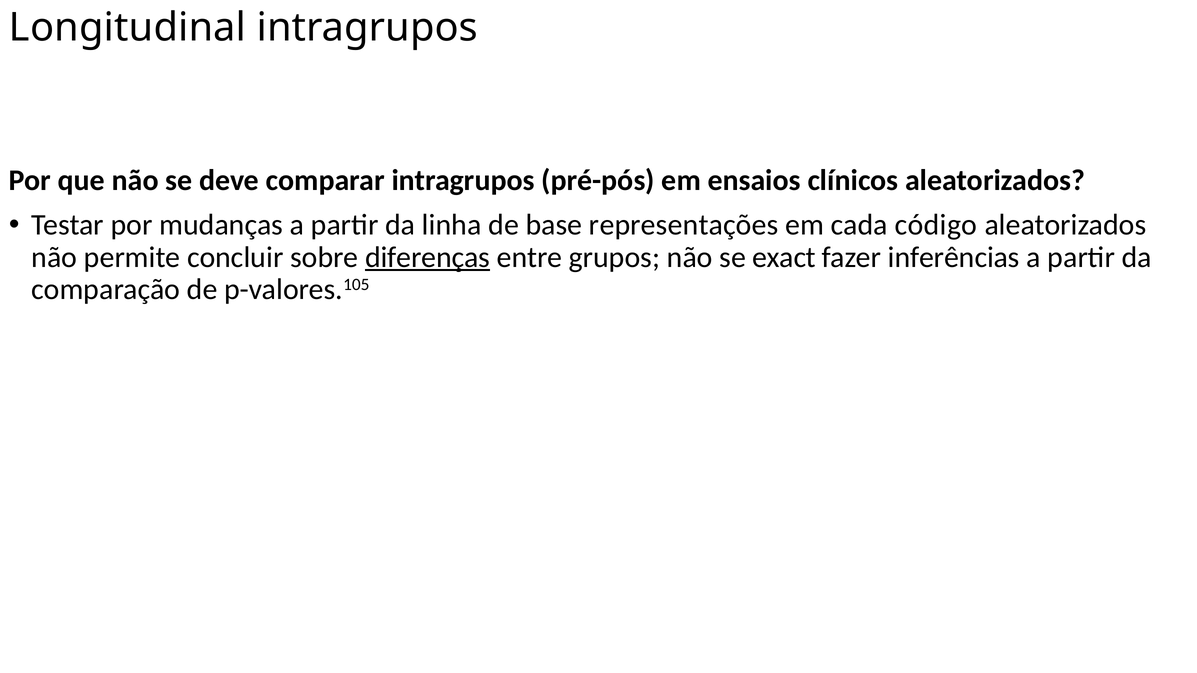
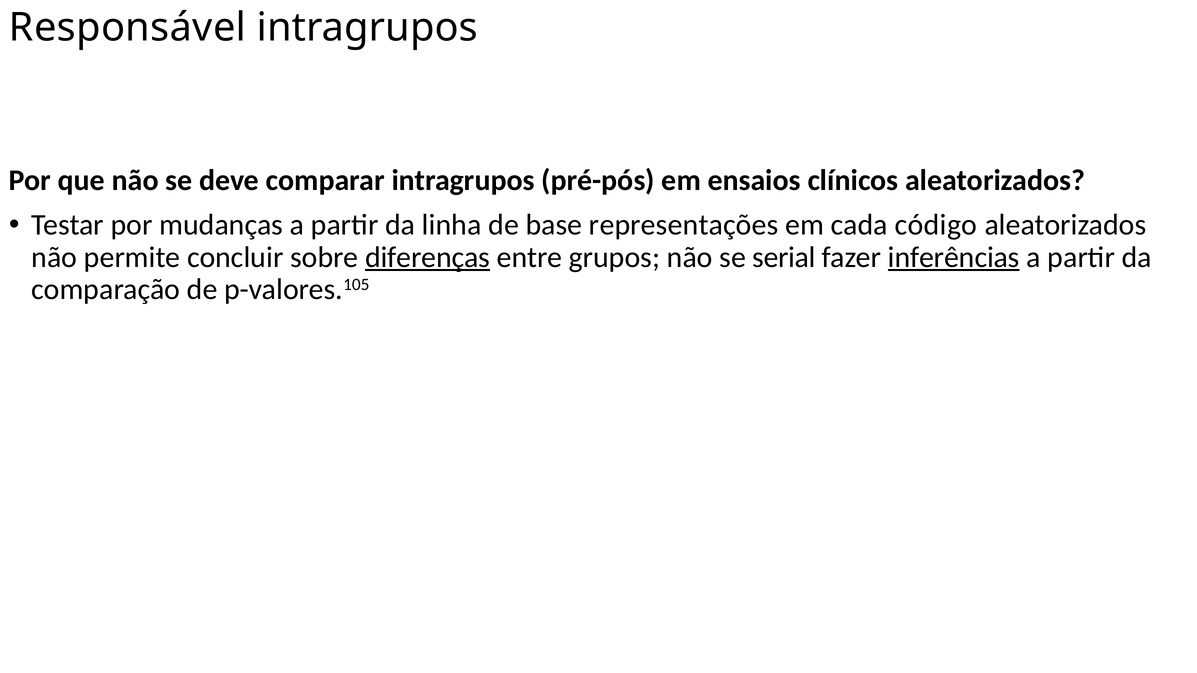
Longitudinal: Longitudinal -> Responsável
exact: exact -> serial
inferências underline: none -> present
